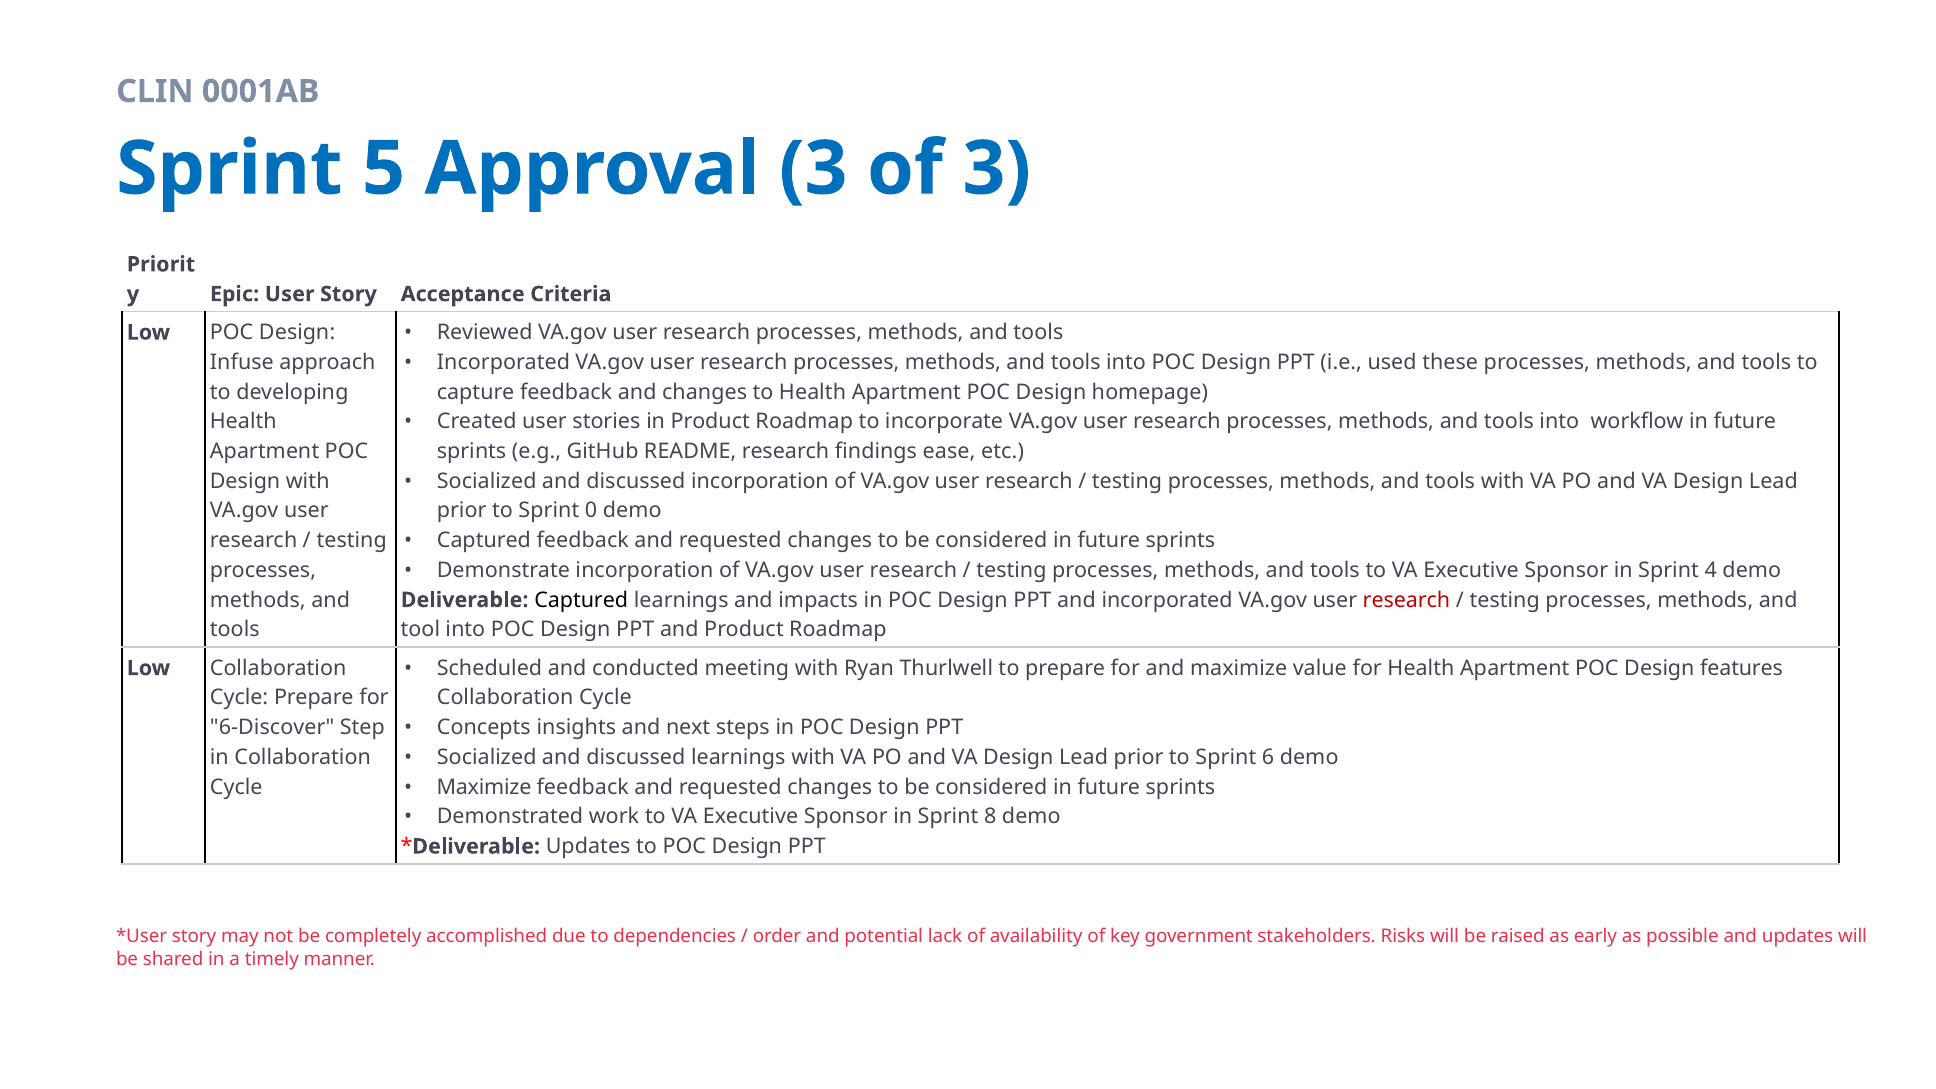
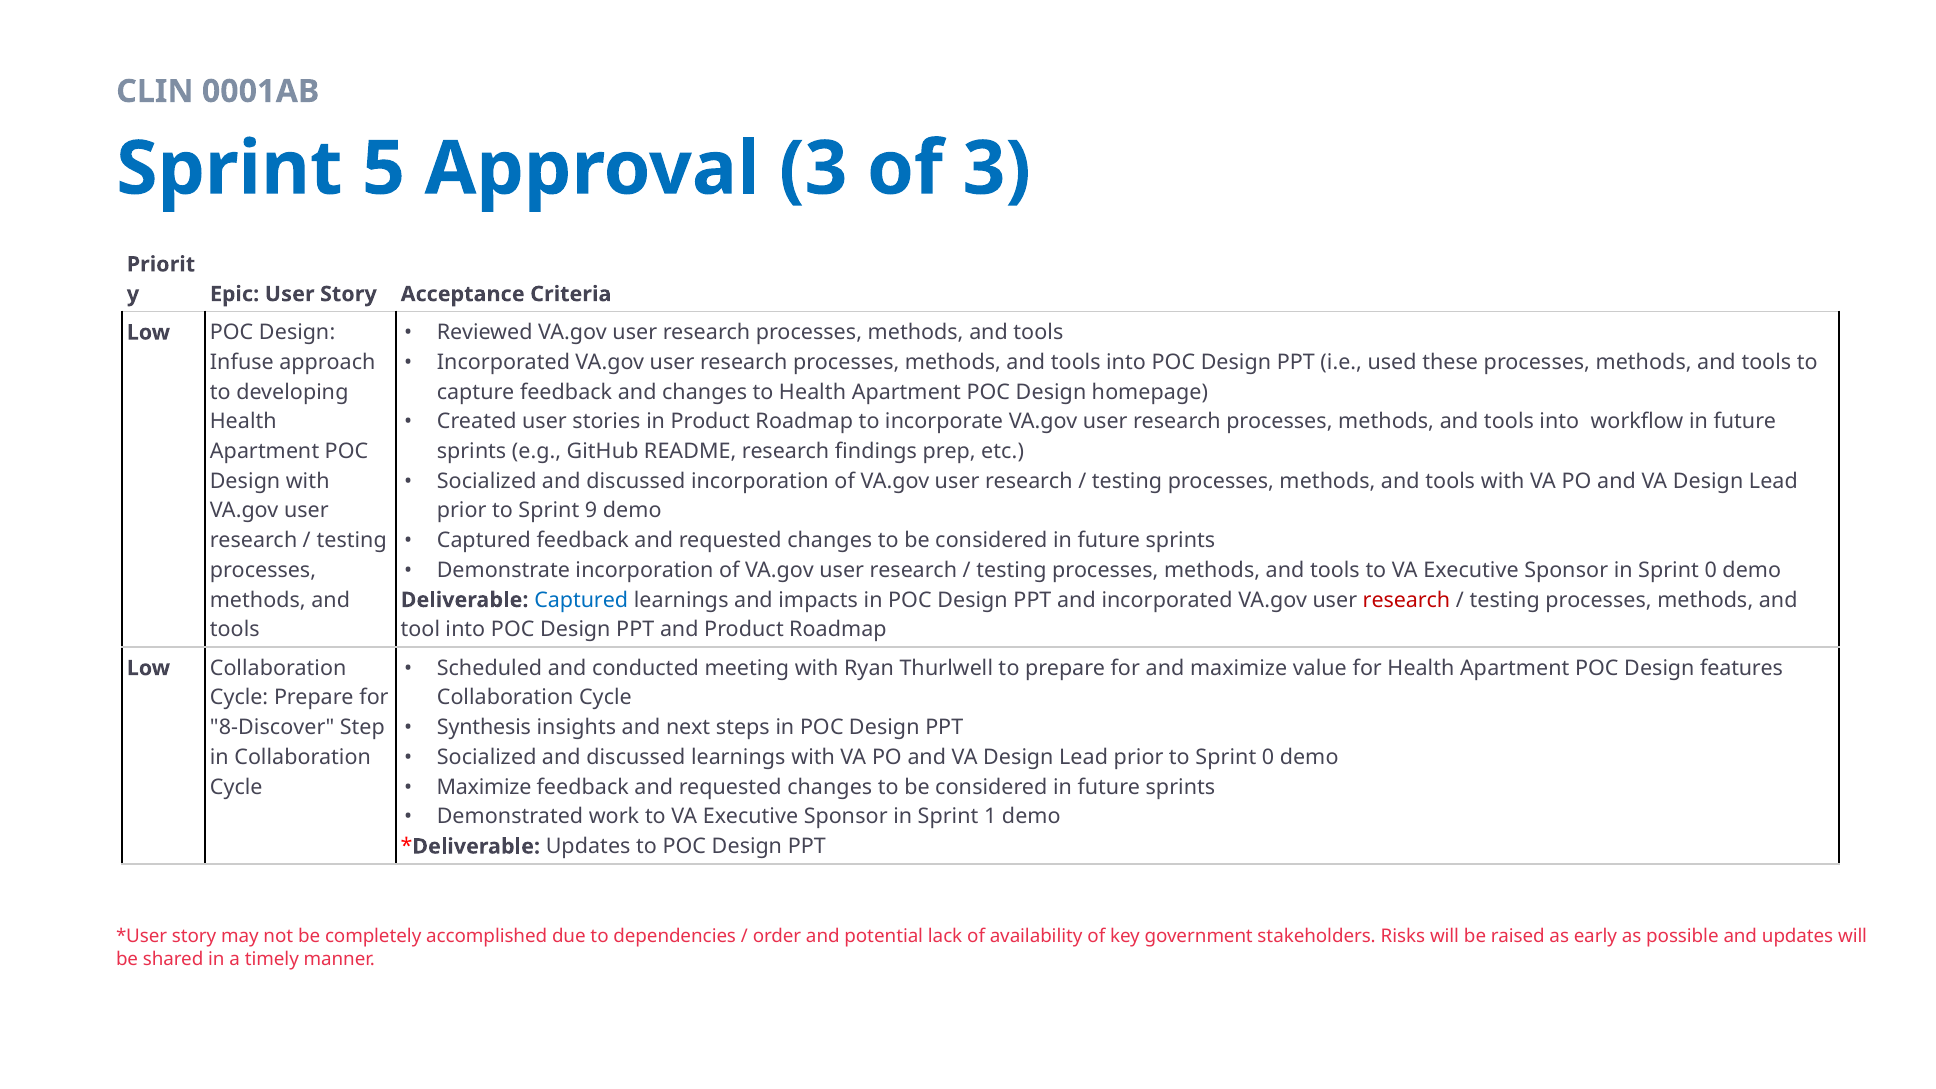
ease: ease -> prep
0: 0 -> 9
in Sprint 4: 4 -> 0
Captured at (581, 600) colour: black -> blue
6-Discover: 6-Discover -> 8-Discover
Concepts: Concepts -> Synthesis
to Sprint 6: 6 -> 0
8: 8 -> 1
